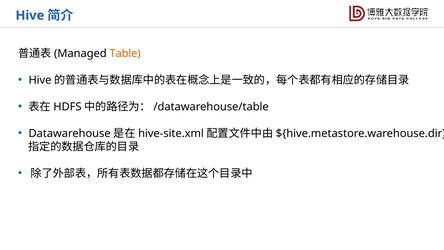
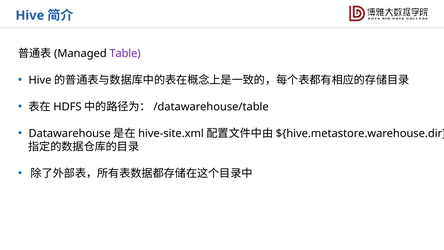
Table colour: orange -> purple
